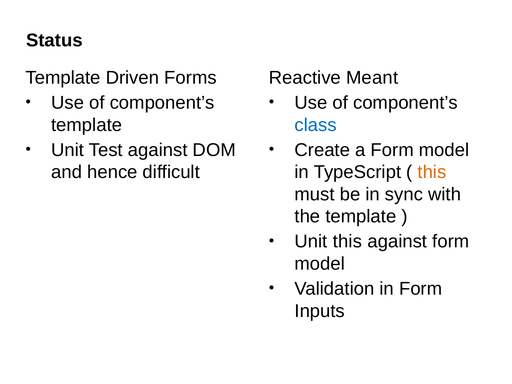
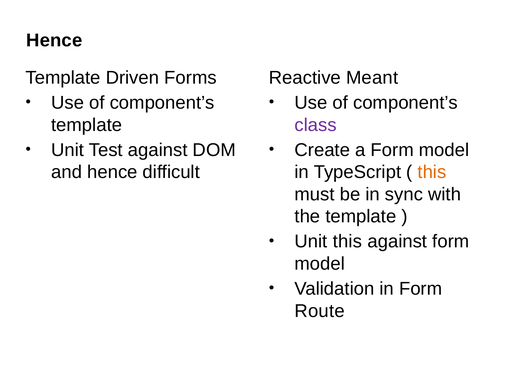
Status at (54, 40): Status -> Hence
class colour: blue -> purple
Inputs: Inputs -> Route
